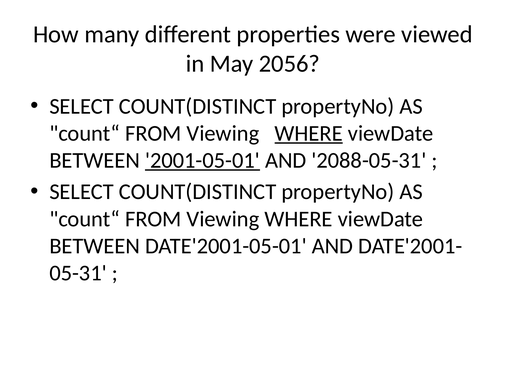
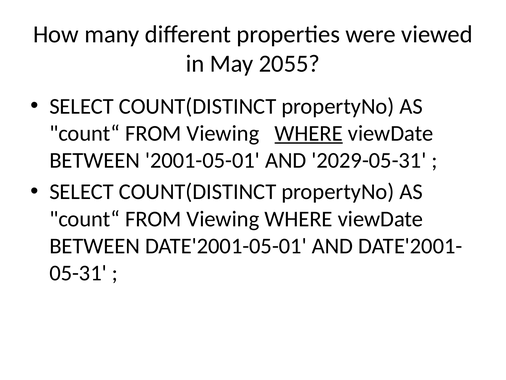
2056: 2056 -> 2055
2001-05-01 underline: present -> none
2088-05-31: 2088-05-31 -> 2029-05-31
